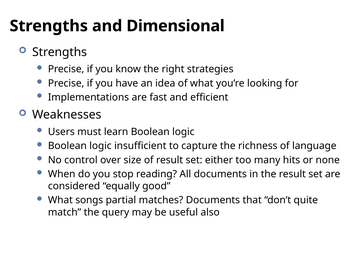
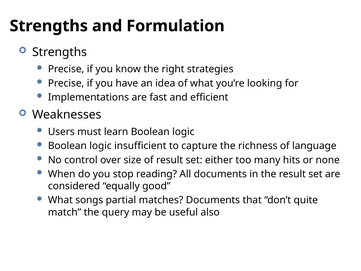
Dimensional: Dimensional -> Formulation
